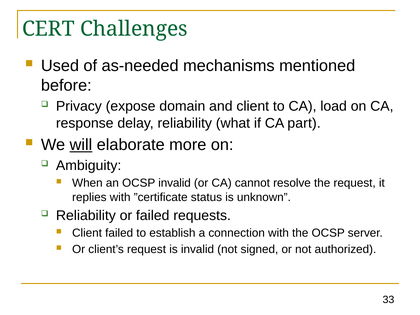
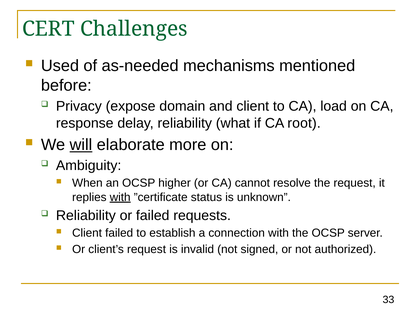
part: part -> root
OCSP invalid: invalid -> higher
with at (120, 197) underline: none -> present
